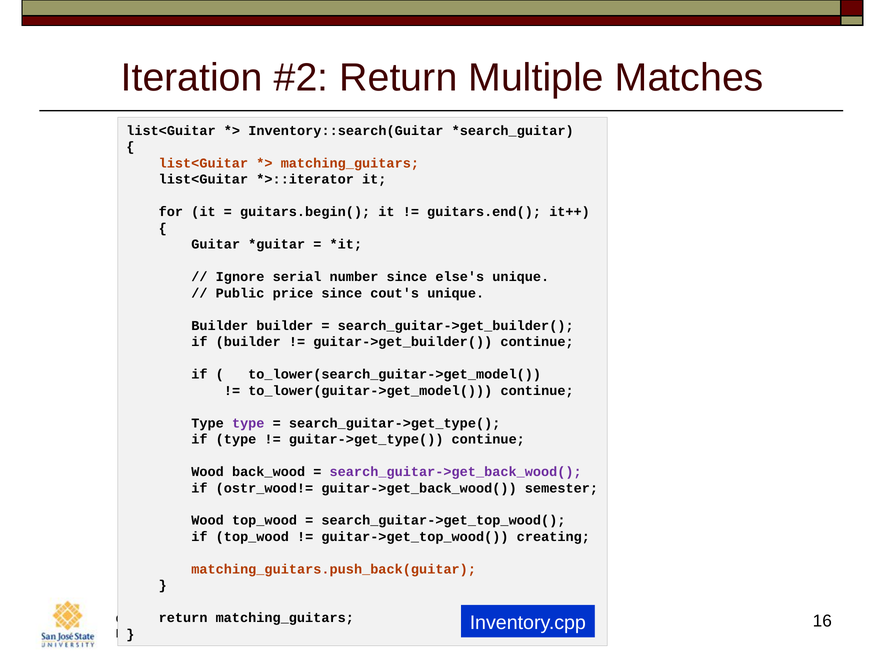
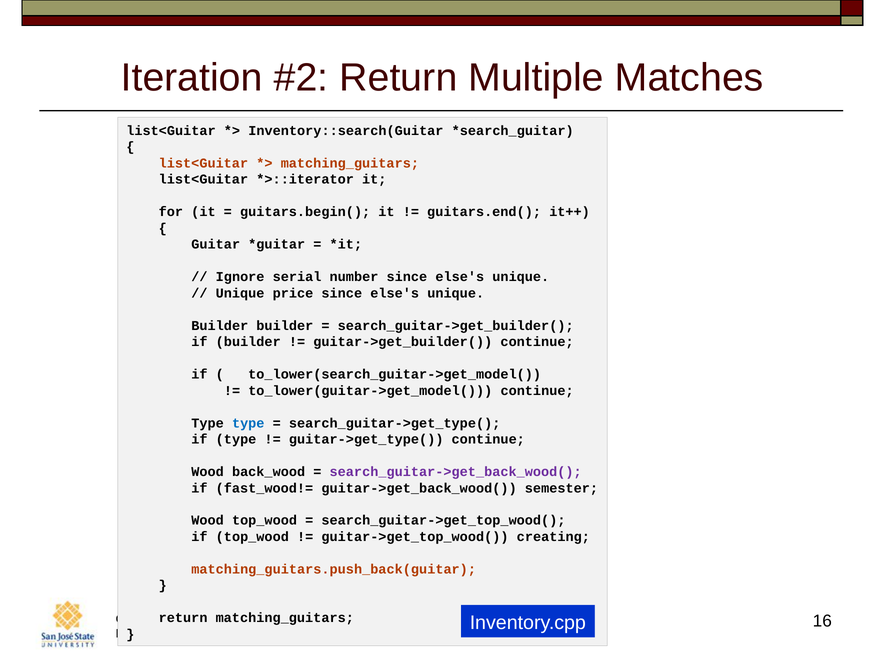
Public at (240, 293): Public -> Unique
price since cout's: cout's -> else's
type at (248, 423) colour: purple -> blue
ostr_wood!=: ostr_wood!= -> fast_wood!=
